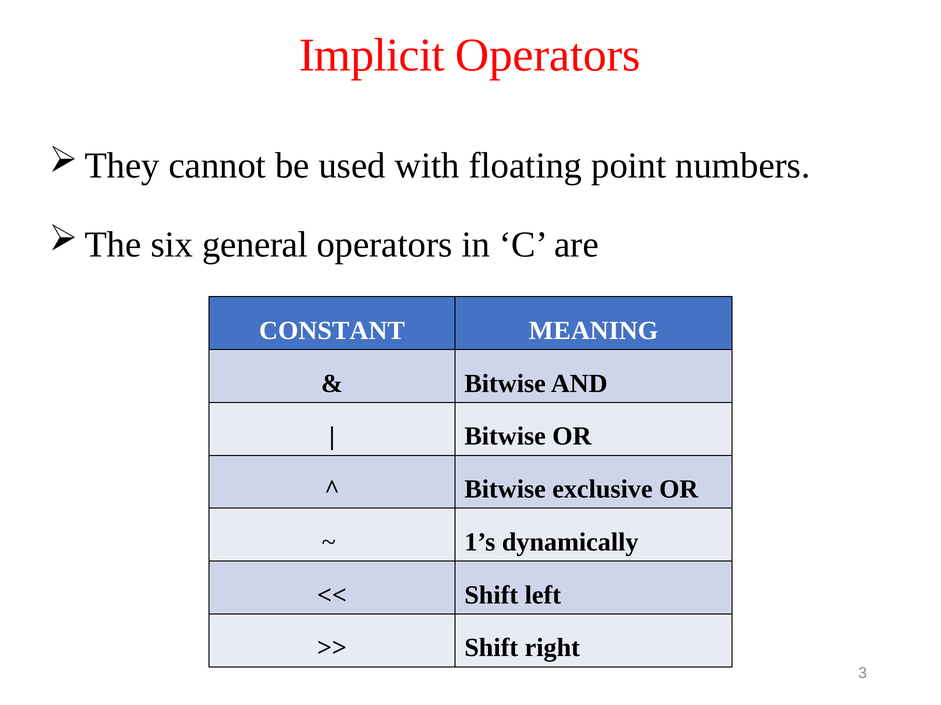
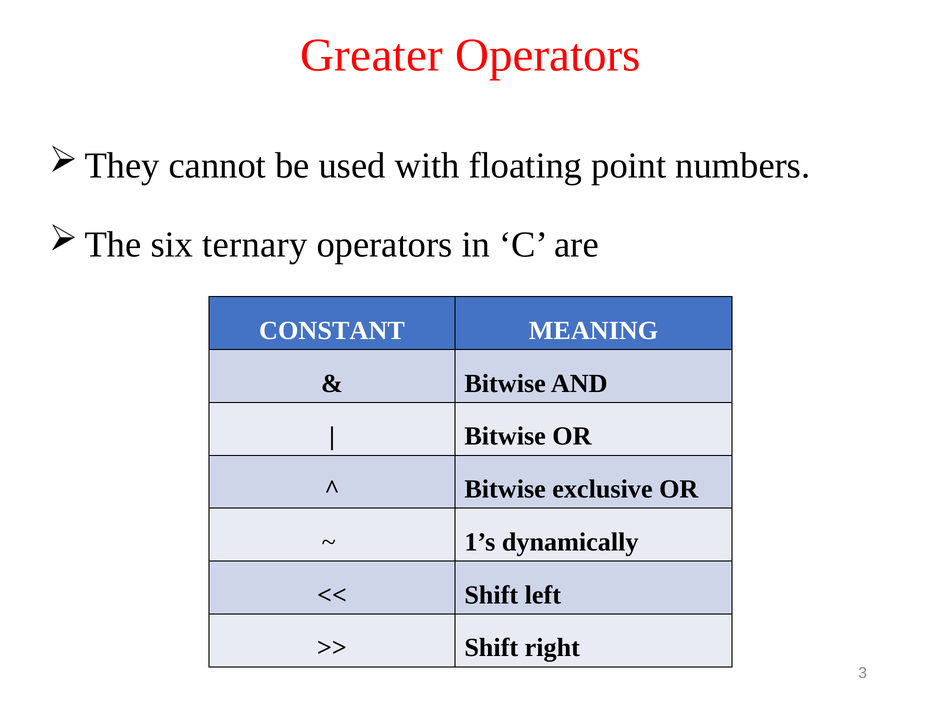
Implicit: Implicit -> Greater
general: general -> ternary
